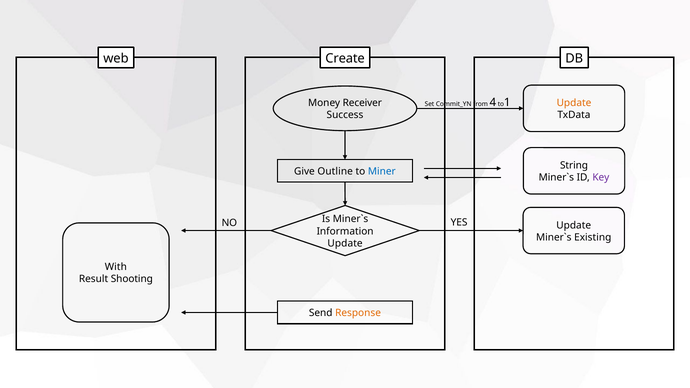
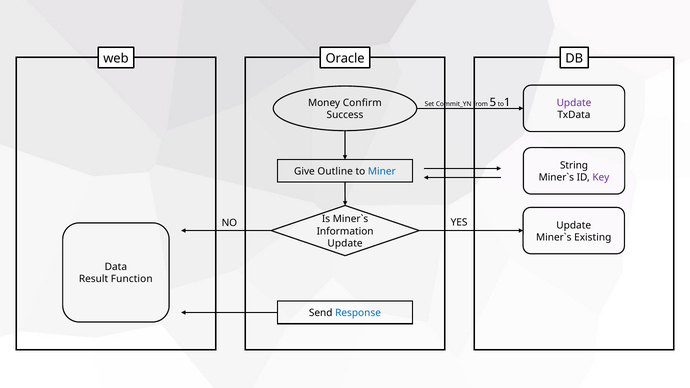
Create: Create -> Oracle
Receiver: Receiver -> Confirm
Update at (574, 103) colour: orange -> purple
4: 4 -> 5
With: With -> Data
Shooting: Shooting -> Function
Response colour: orange -> blue
